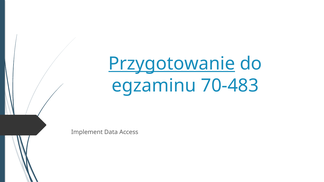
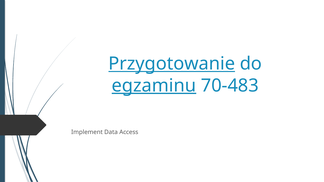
egzaminu underline: none -> present
